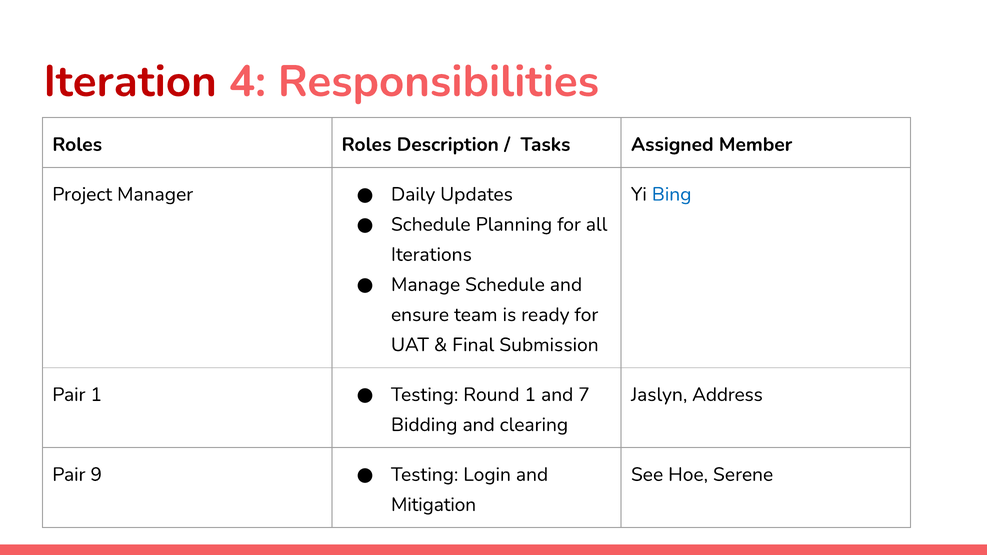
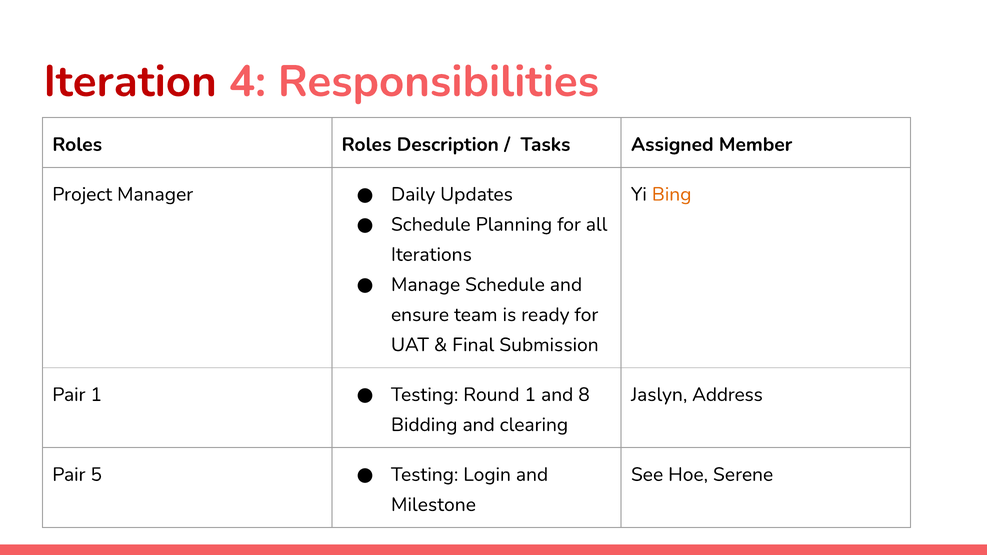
Bing colour: blue -> orange
7: 7 -> 8
9: 9 -> 5
Mitigation: Mitigation -> Milestone
